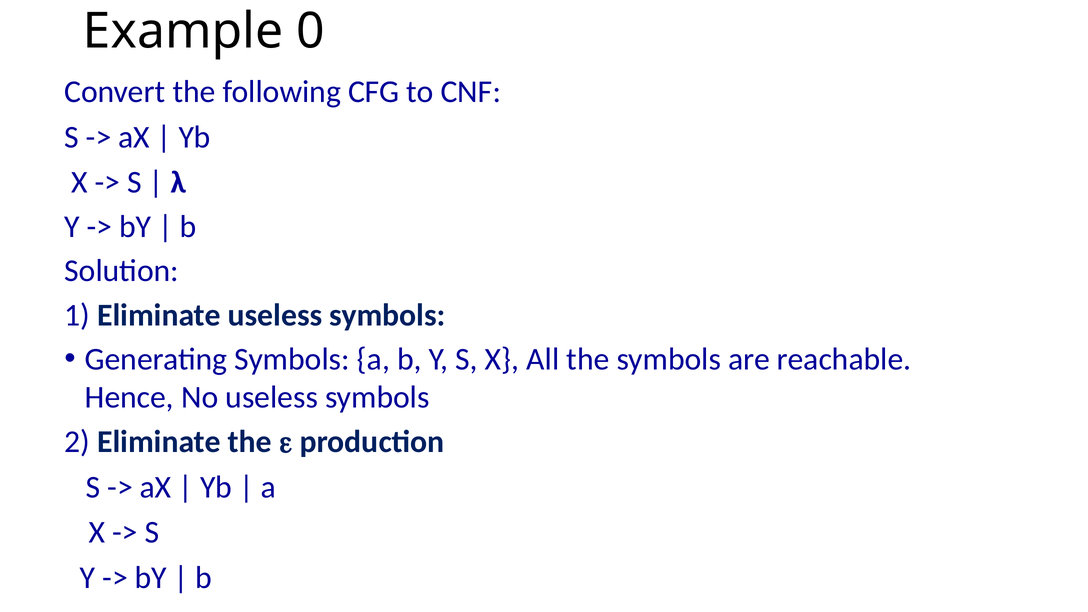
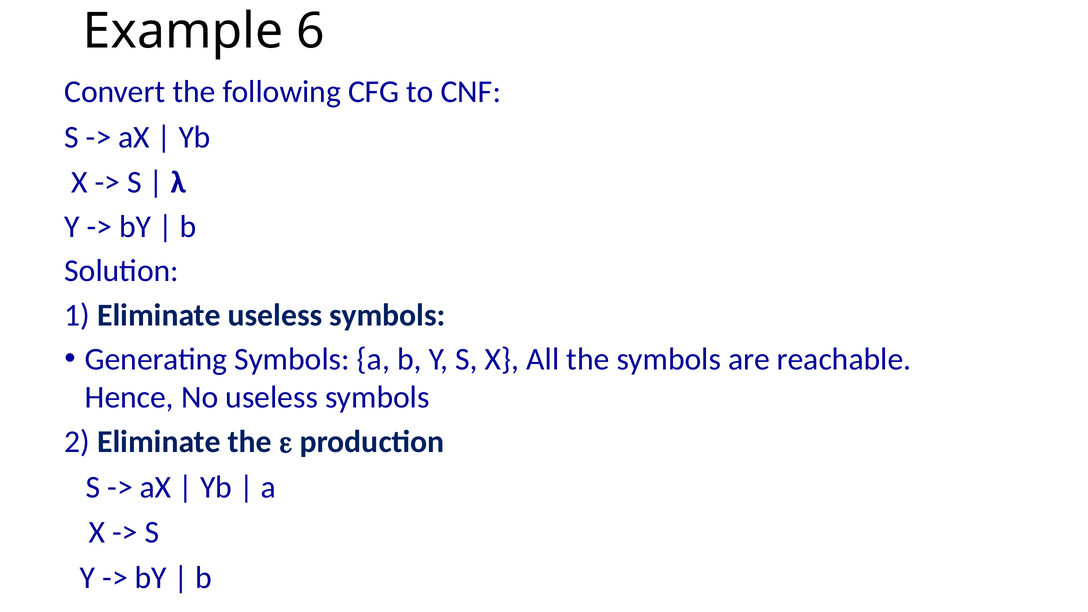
0: 0 -> 6
